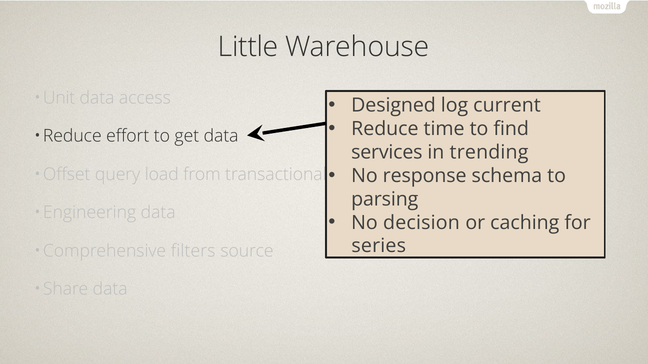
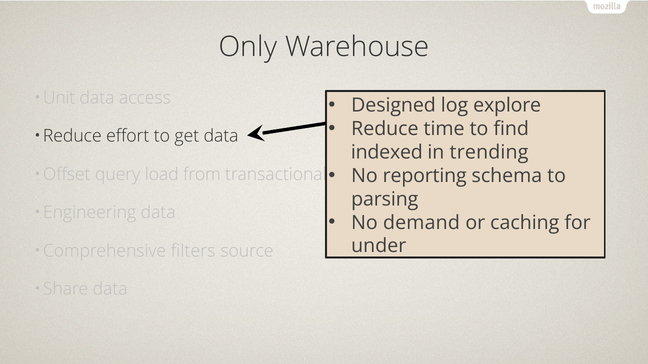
Little: Little -> Only
current: current -> explore
services: services -> indexed
response: response -> reporting
decision: decision -> demand
series: series -> under
